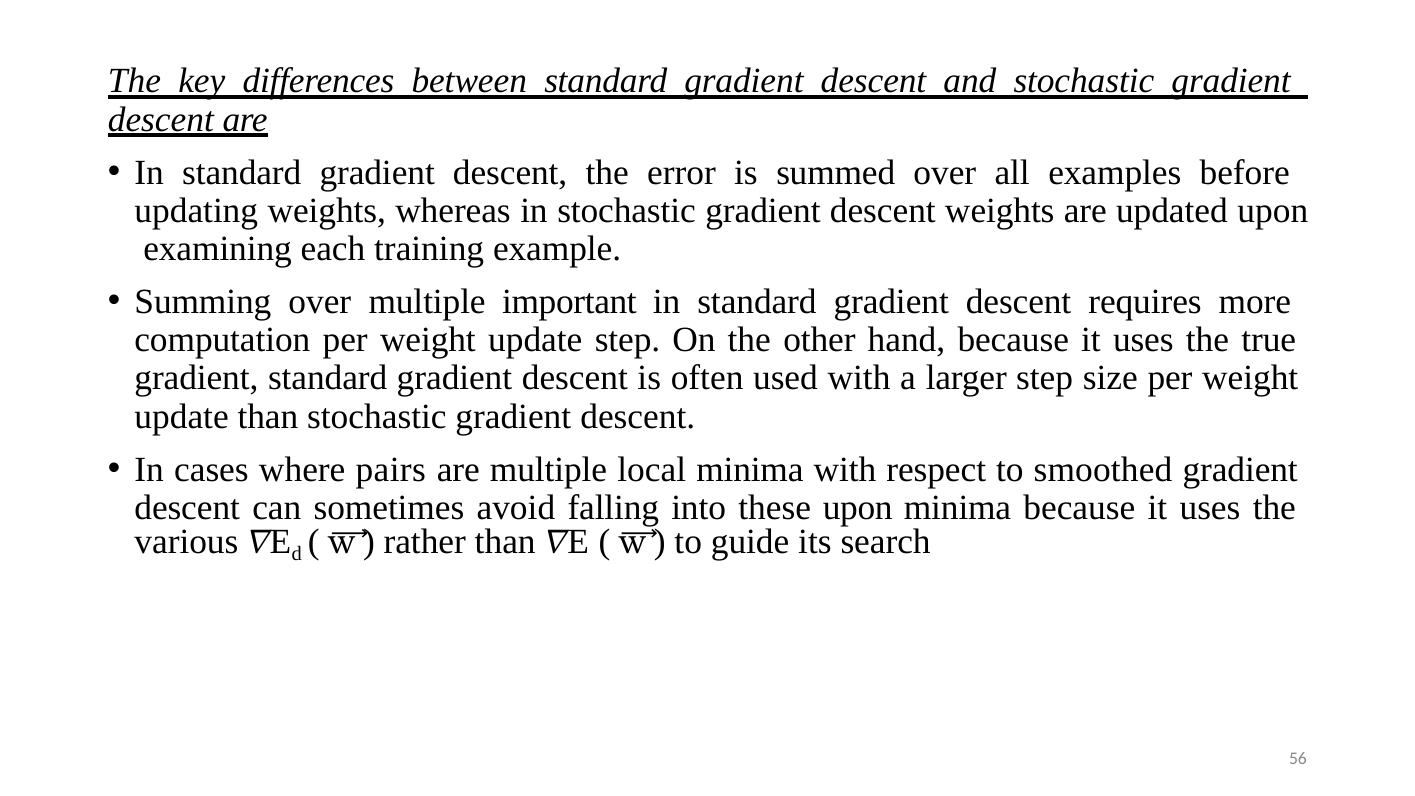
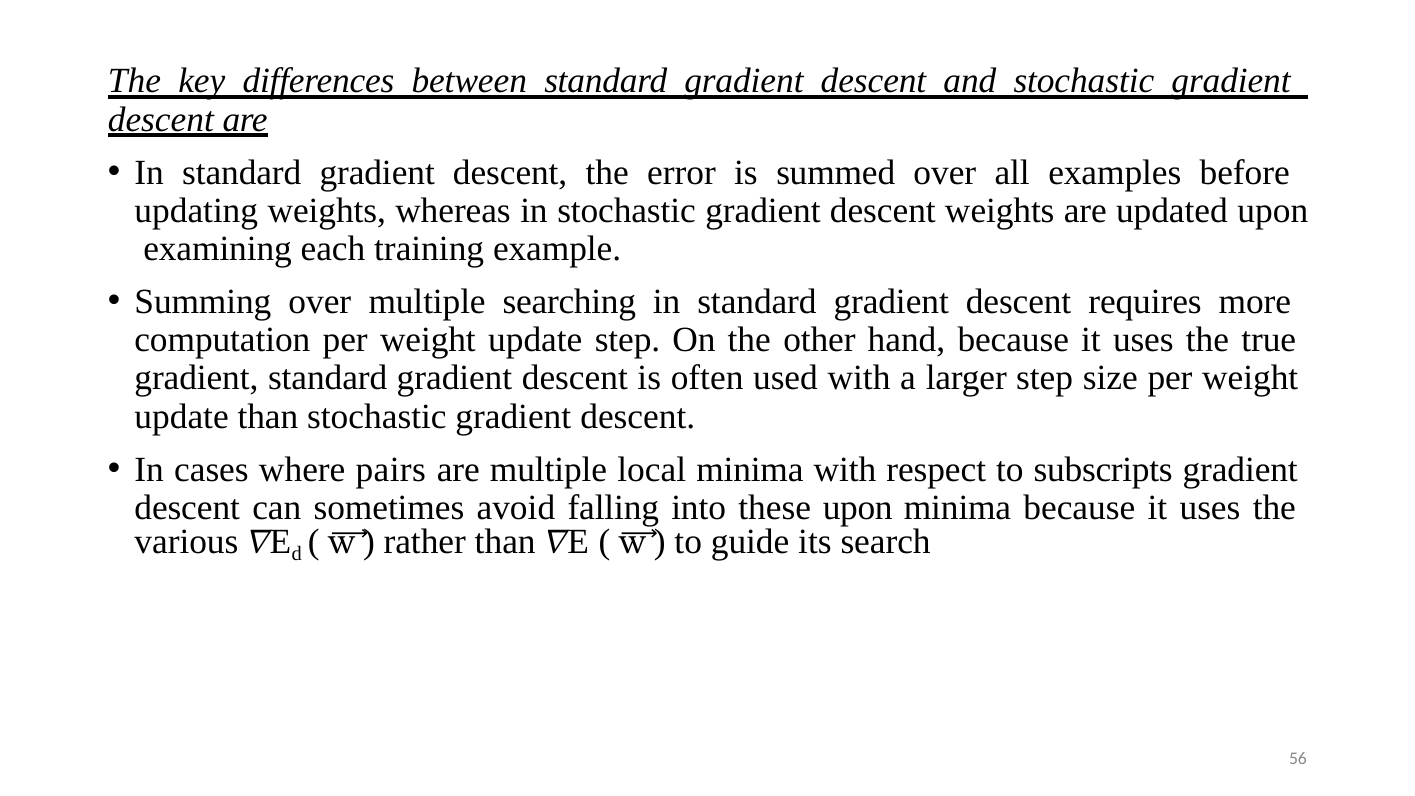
important: important -> searching
smoothed: smoothed -> subscripts
